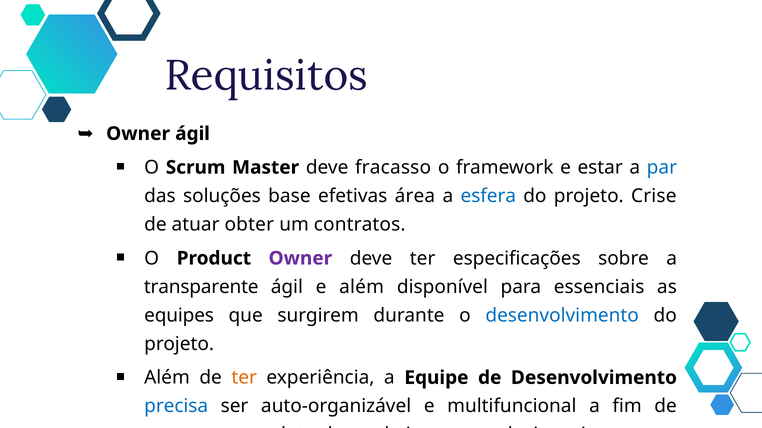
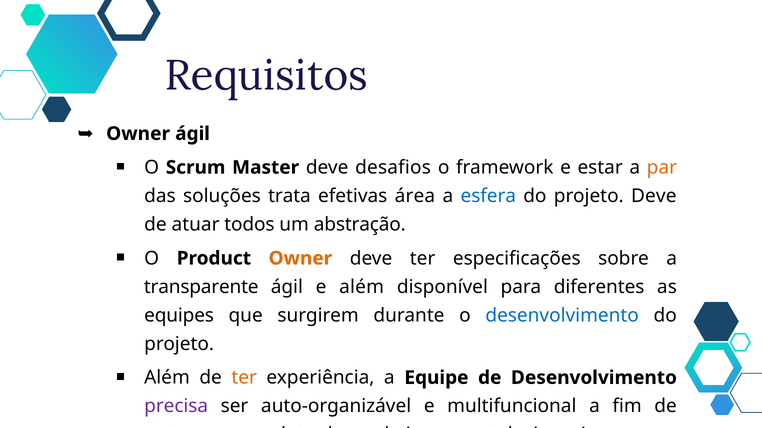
fracasso: fracasso -> desafios
par colour: blue -> orange
base: base -> trata
projeto Crise: Crise -> Deve
obter: obter -> todos
contratos: contratos -> abstração
Owner at (300, 259) colour: purple -> orange
essenciais: essenciais -> diferentes
precisa colour: blue -> purple
